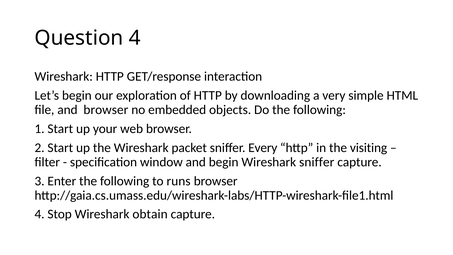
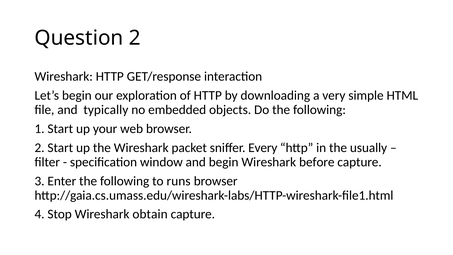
Question 4: 4 -> 2
and browser: browser -> typically
visiting: visiting -> usually
Wireshark sniffer: sniffer -> before
